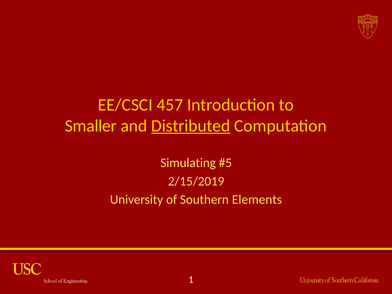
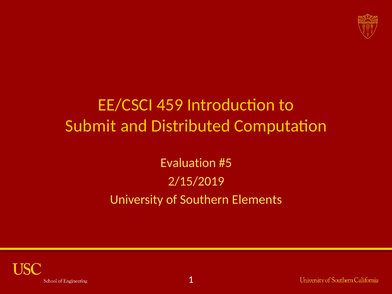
457: 457 -> 459
Smaller: Smaller -> Submit
Distributed underline: present -> none
Simulating: Simulating -> Evaluation
